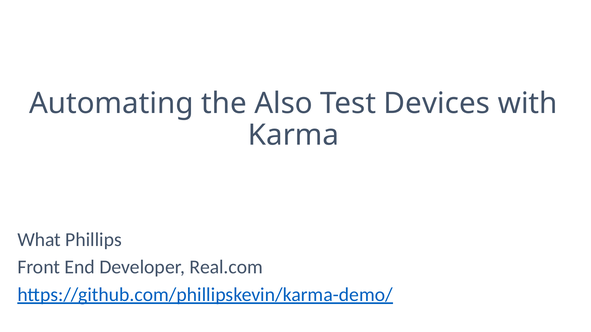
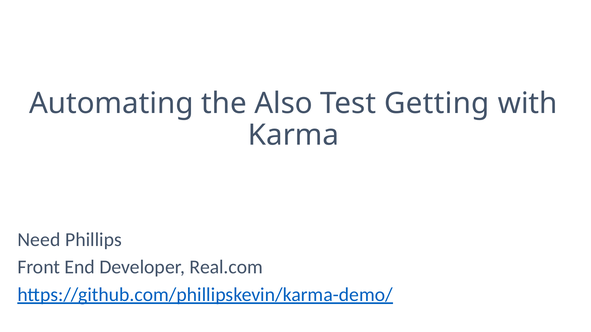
Devices: Devices -> Getting
What: What -> Need
